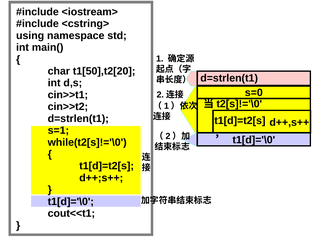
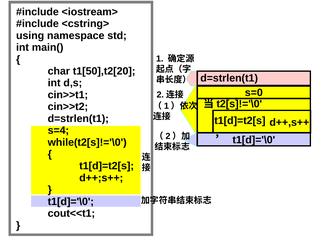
s=1: s=1 -> s=4
